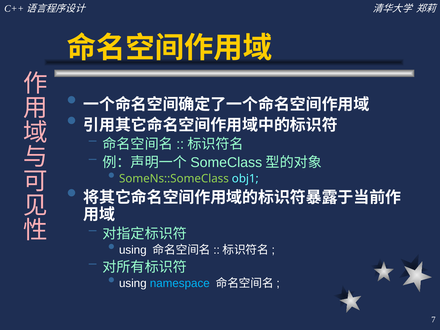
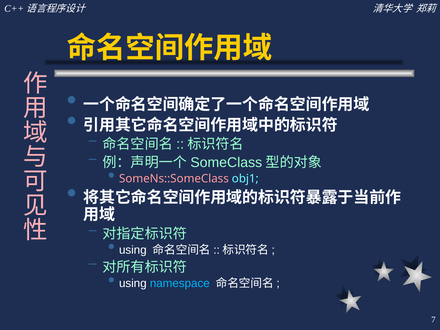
SomeNs::SomeClass colour: light green -> pink
